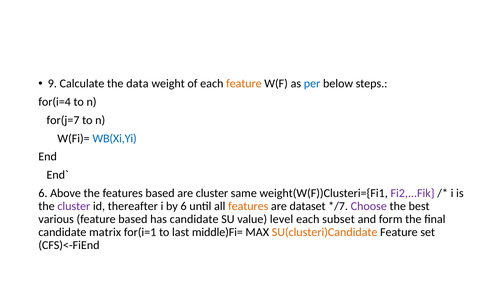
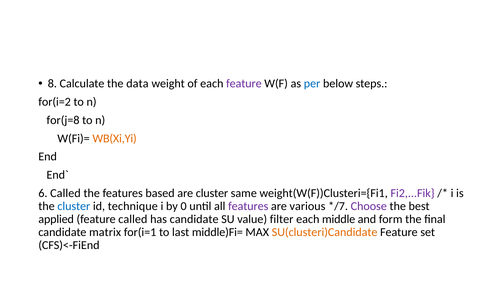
9: 9 -> 8
feature at (244, 84) colour: orange -> purple
for(i=4: for(i=4 -> for(i=2
for(j=7: for(j=7 -> for(j=8
WB(Xi,Yi colour: blue -> orange
6 Above: Above -> Called
cluster at (74, 206) colour: purple -> blue
thereafter: thereafter -> technique
by 6: 6 -> 0
features at (248, 206) colour: orange -> purple
dataset: dataset -> various
various: various -> applied
feature based: based -> called
level: level -> filter
subset: subset -> middle
